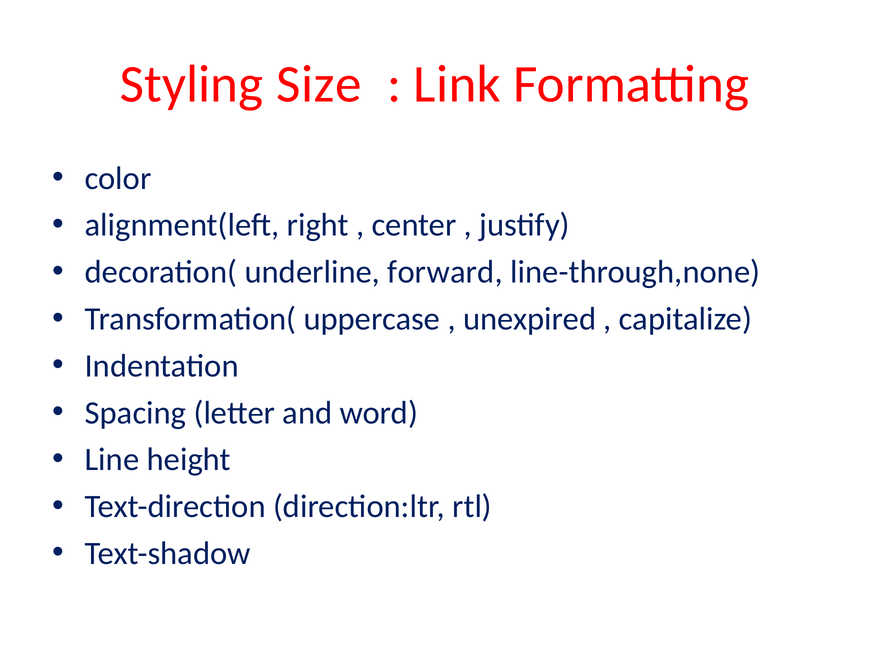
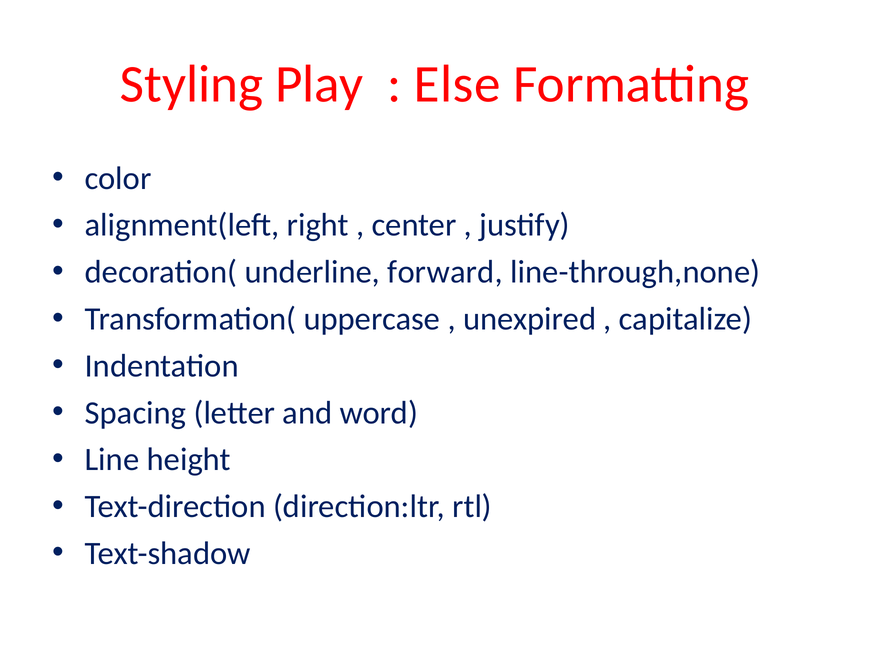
Size: Size -> Play
Link: Link -> Else
